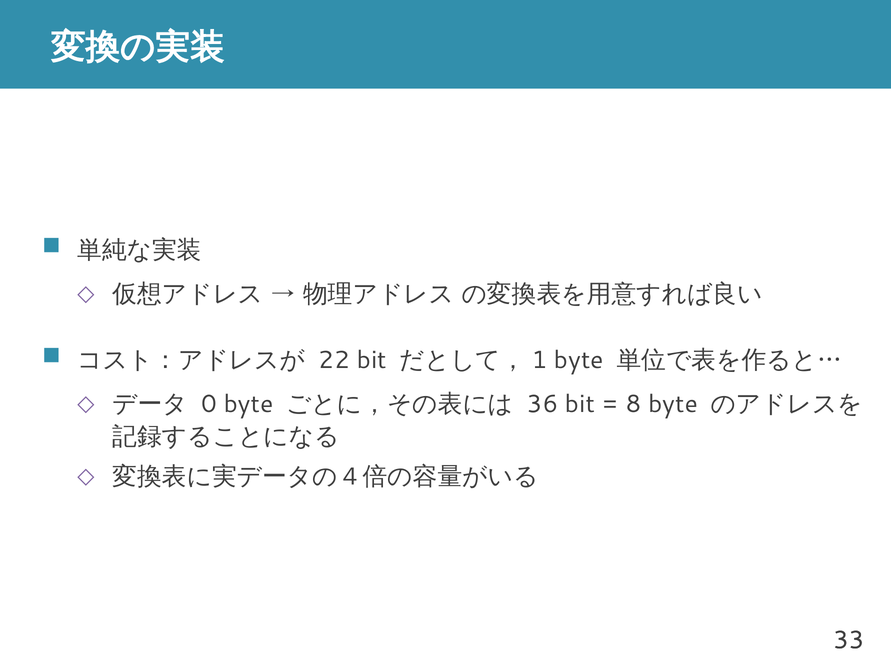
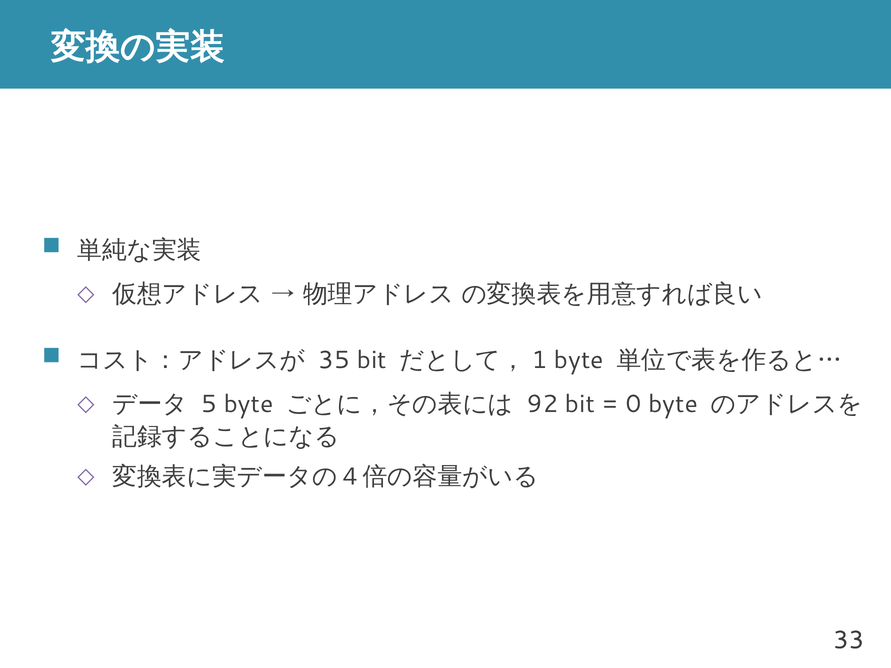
22: 22 -> 35
0: 0 -> 5
36: 36 -> 92
8: 8 -> 0
